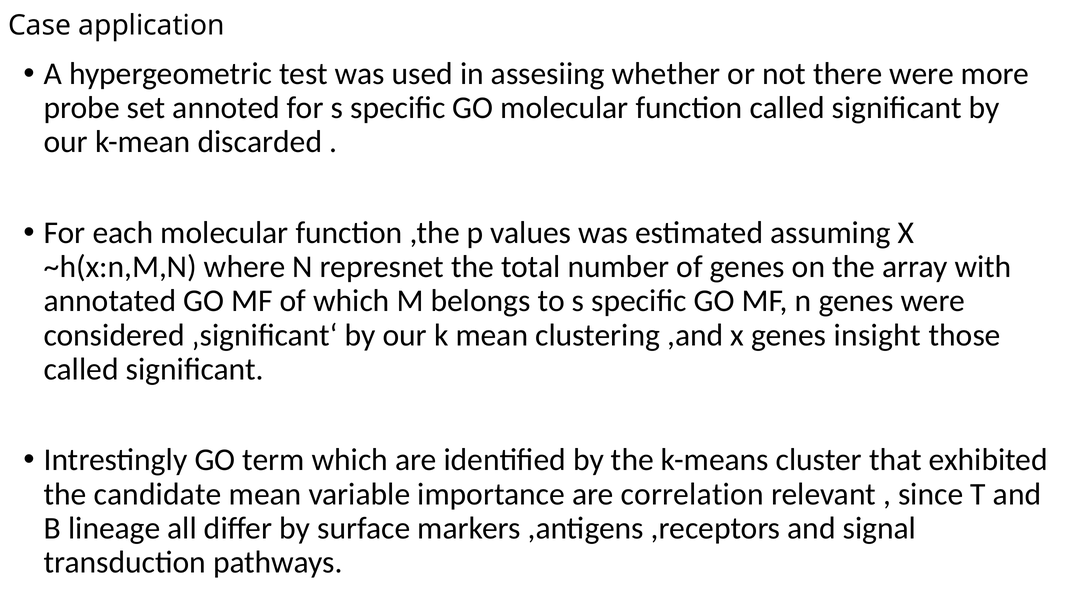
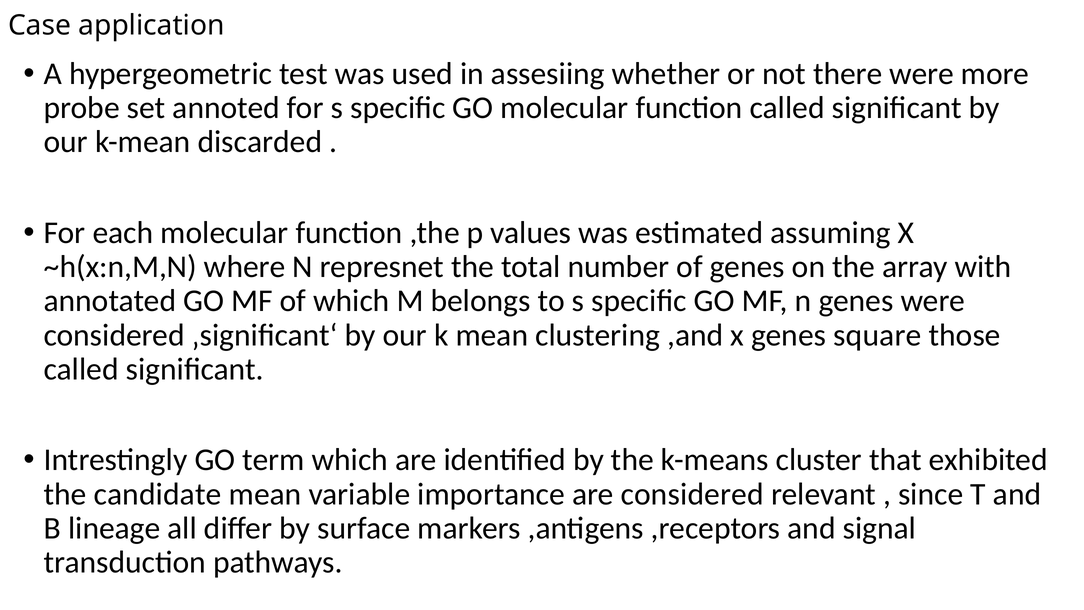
insight: insight -> square
are correlation: correlation -> considered
